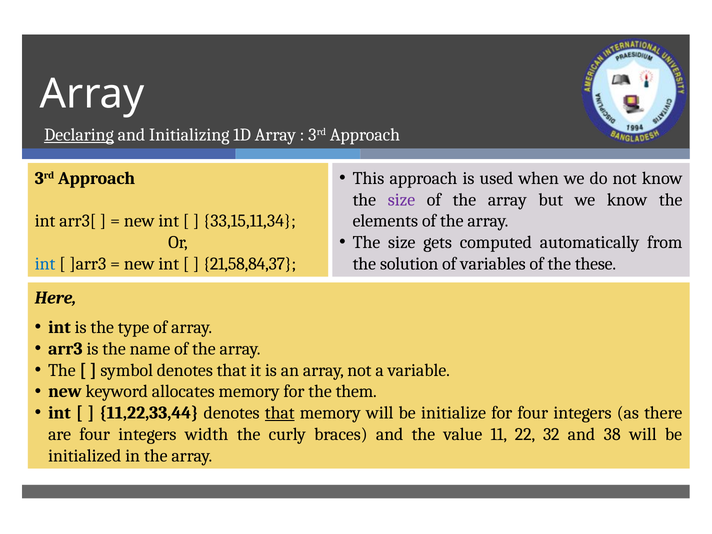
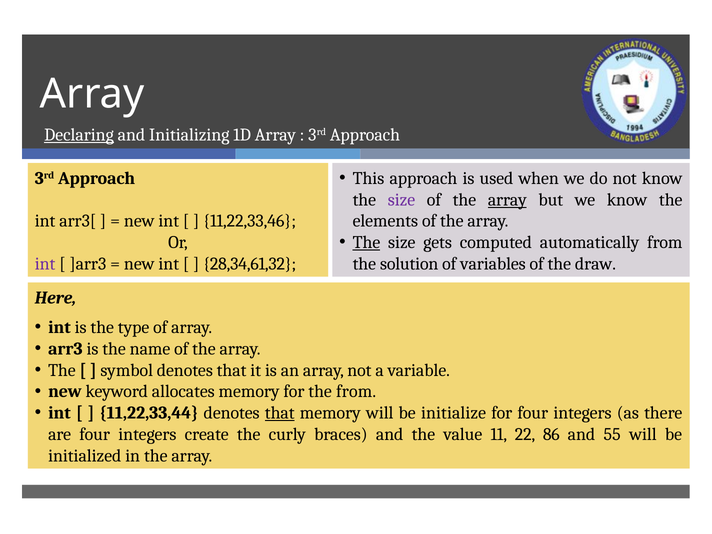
array at (507, 200) underline: none -> present
33,15,11,34: 33,15,11,34 -> 11,22,33,46
The at (366, 242) underline: none -> present
int at (45, 264) colour: blue -> purple
21,58,84,37: 21,58,84,37 -> 28,34,61,32
these: these -> draw
the them: them -> from
width: width -> create
32: 32 -> 86
38: 38 -> 55
